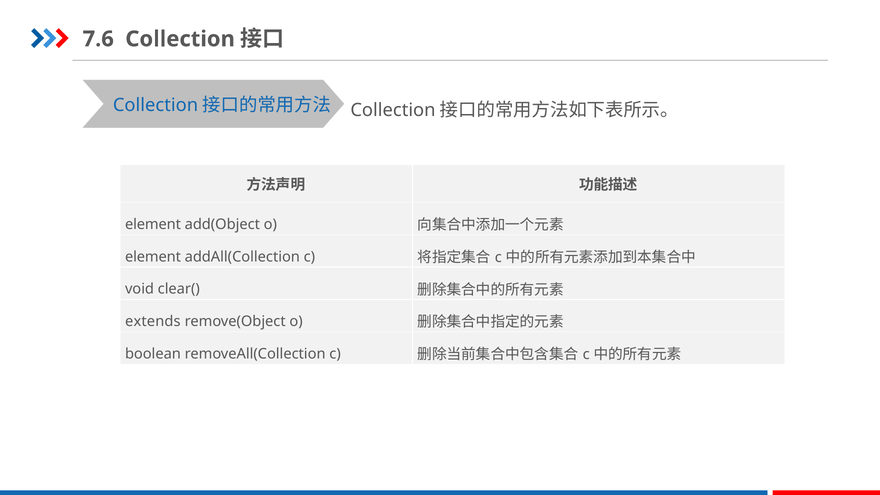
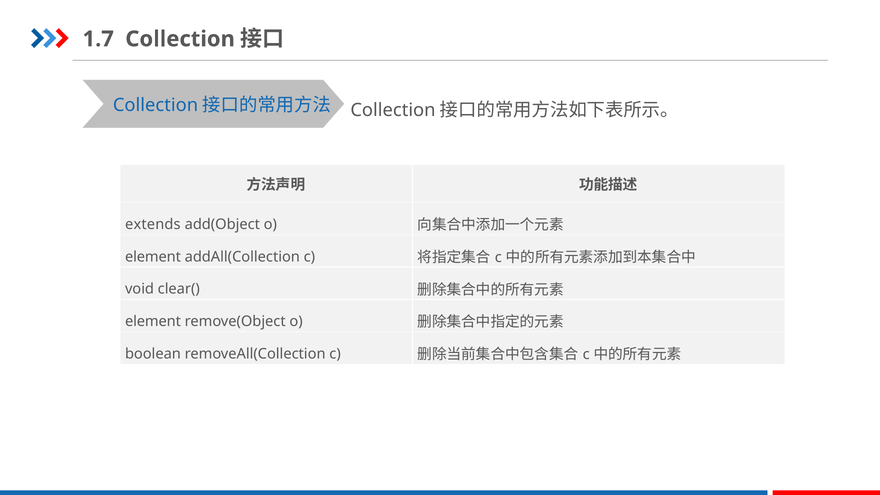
7.6: 7.6 -> 1.7
element at (153, 224): element -> extends
extends at (153, 322): extends -> element
